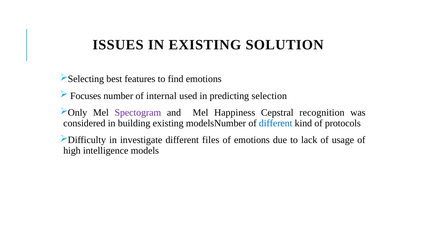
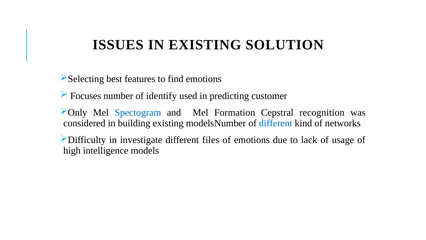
internal: internal -> identify
selection: selection -> customer
Spectogram colour: purple -> blue
Happiness: Happiness -> Formation
protocols: protocols -> networks
